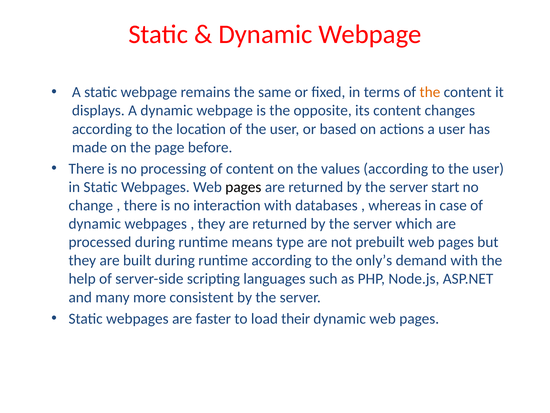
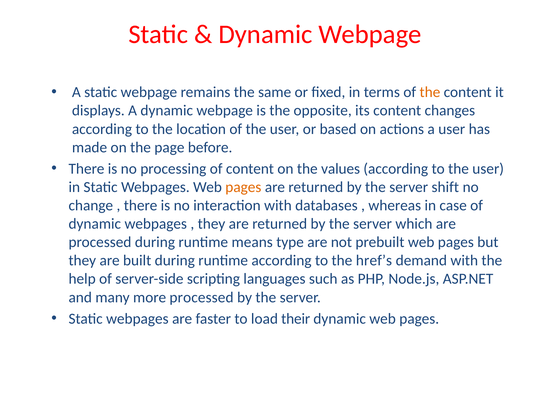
pages at (243, 187) colour: black -> orange
start: start -> shift
only’s: only’s -> href’s
more consistent: consistent -> processed
